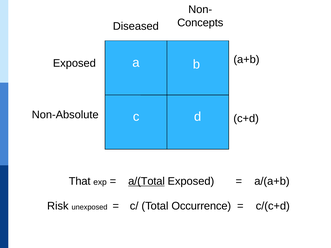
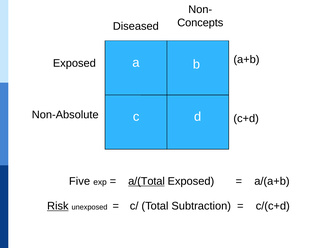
That: That -> Five
Risk underline: none -> present
Occurrence: Occurrence -> Subtraction
